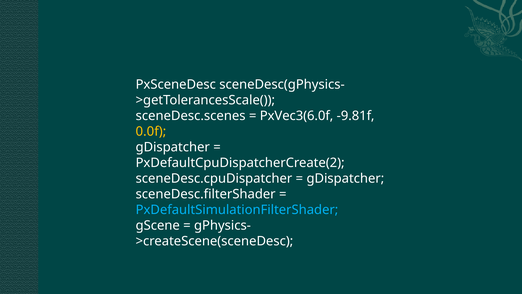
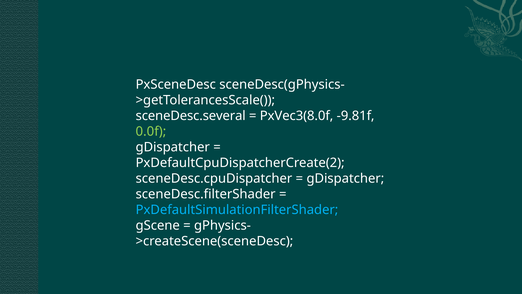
sceneDesc.scenes: sceneDesc.scenes -> sceneDesc.several
PxVec3(6.0f: PxVec3(6.0f -> PxVec3(8.0f
0.0f colour: yellow -> light green
